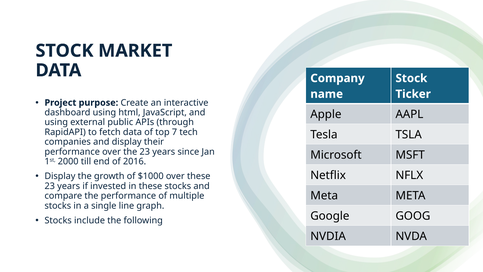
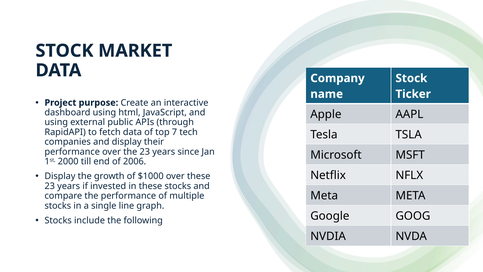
2016: 2016 -> 2006
